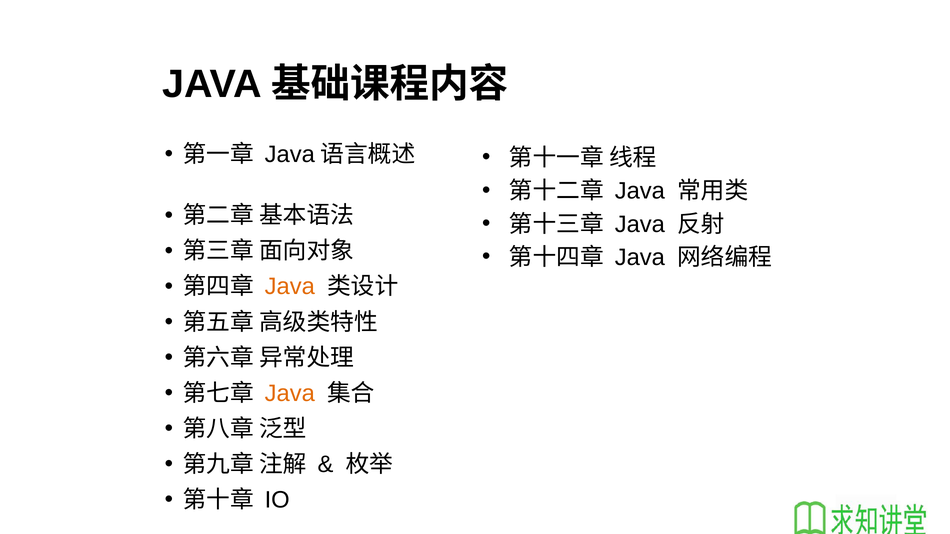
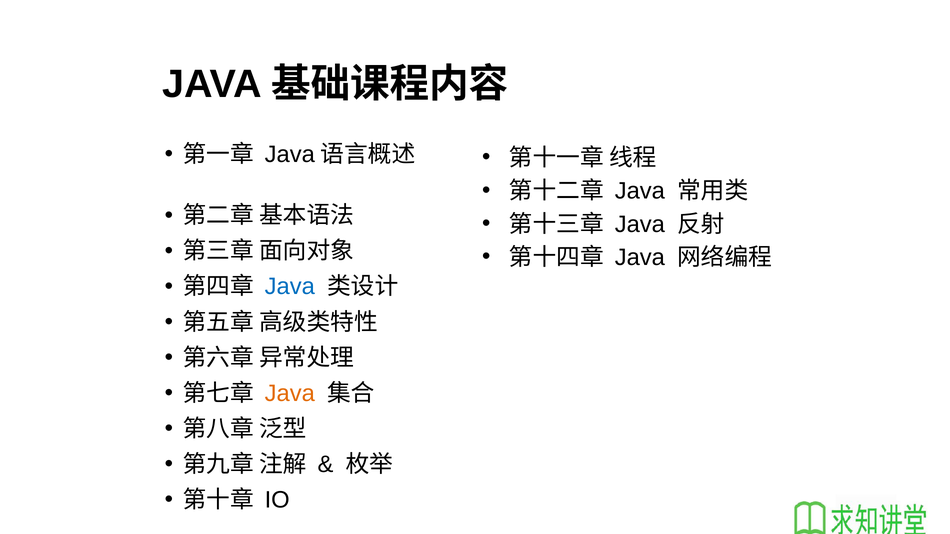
Java at (290, 287) colour: orange -> blue
